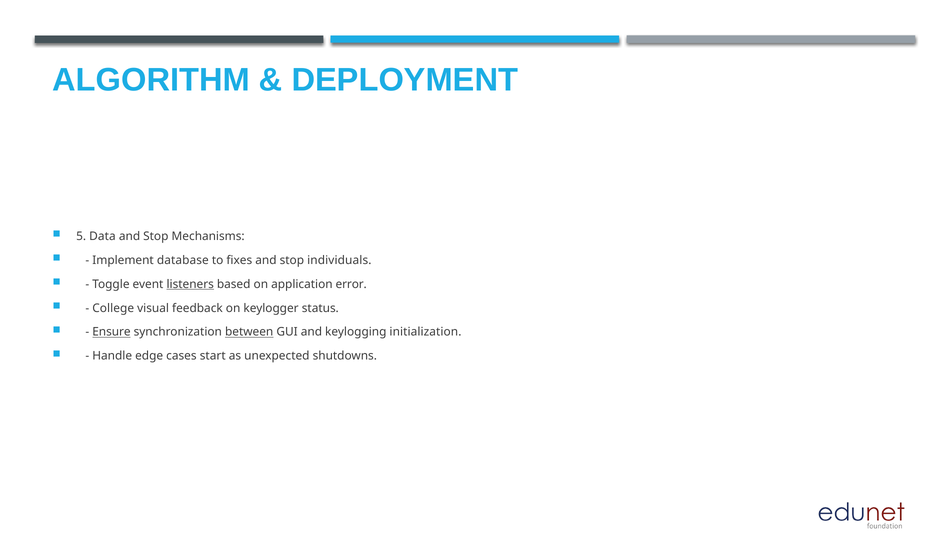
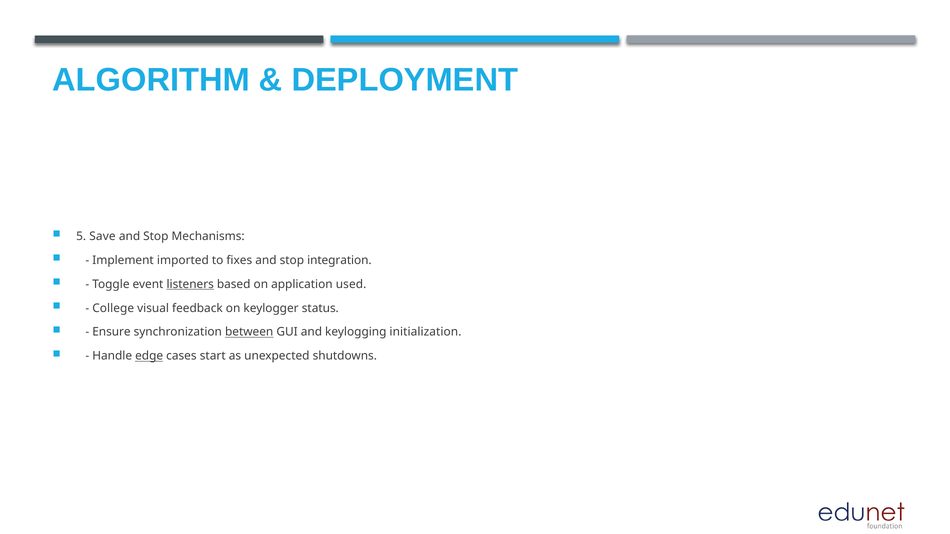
Data: Data -> Save
database: database -> imported
individuals: individuals -> integration
error: error -> used
Ensure underline: present -> none
edge underline: none -> present
